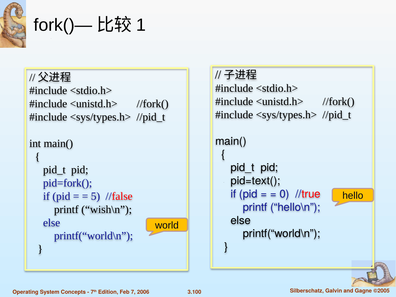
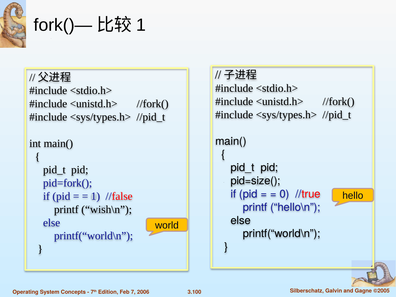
pid=text(: pid=text( -> pid=size(
5 at (95, 196): 5 -> 1
